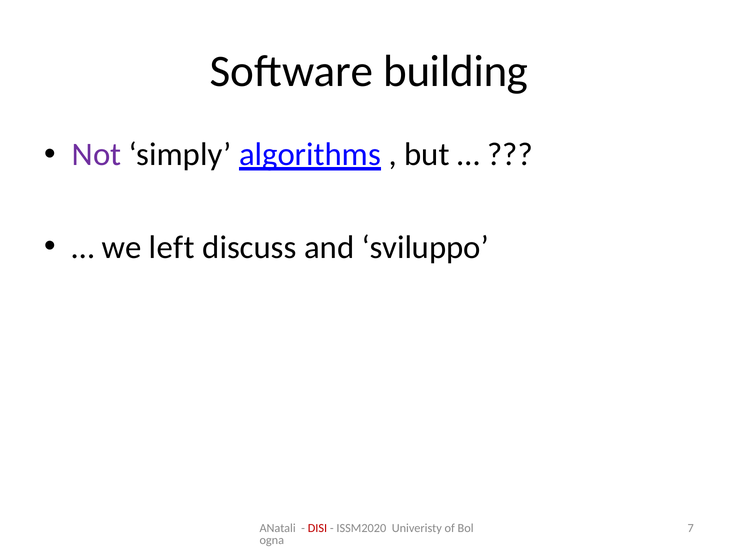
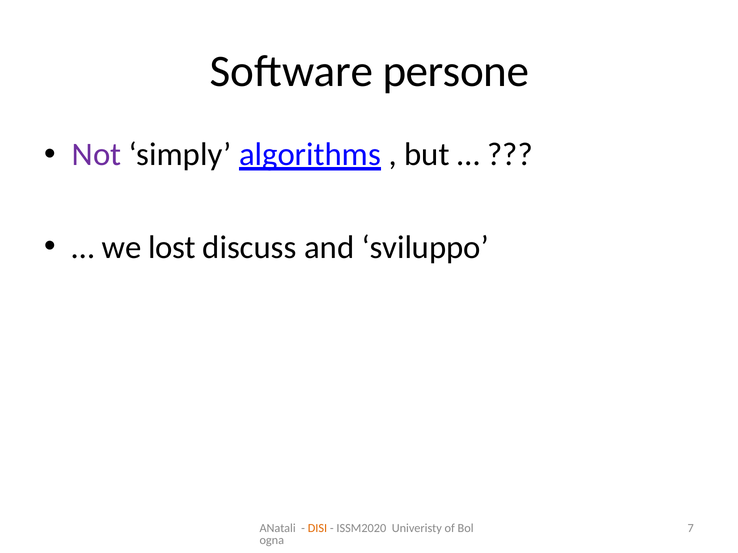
building: building -> persone
left: left -> lost
DISI colour: red -> orange
